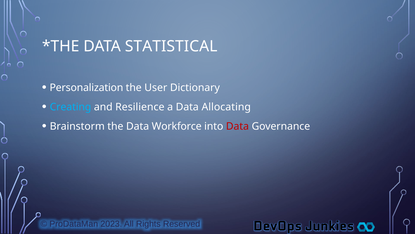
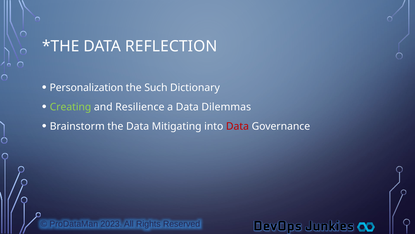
STATISTICAL: STATISTICAL -> REFLECTION
User: User -> Such
Creating colour: light blue -> light green
Allocating: Allocating -> Dilemmas
Workforce: Workforce -> Mitigating
